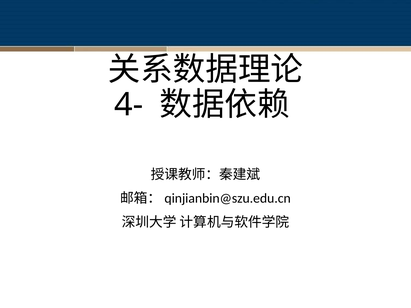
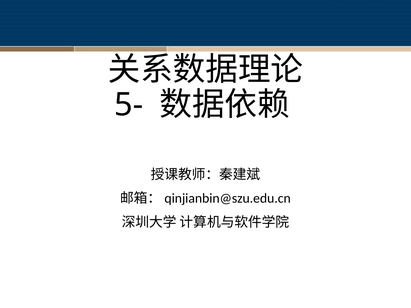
4-: 4- -> 5-
